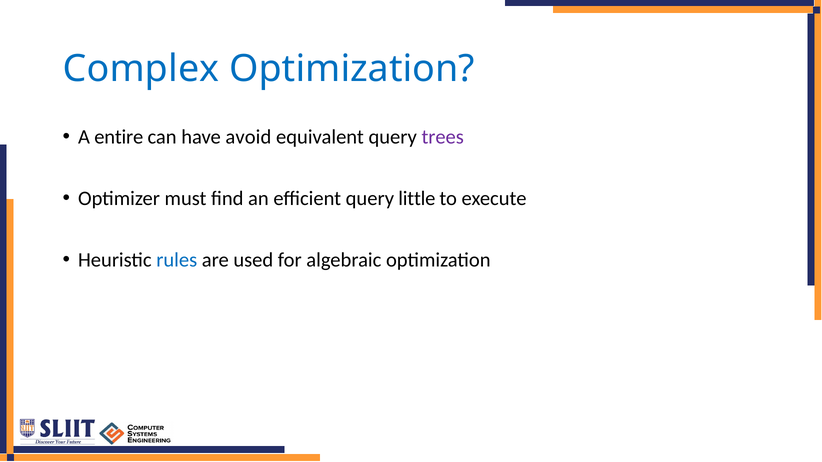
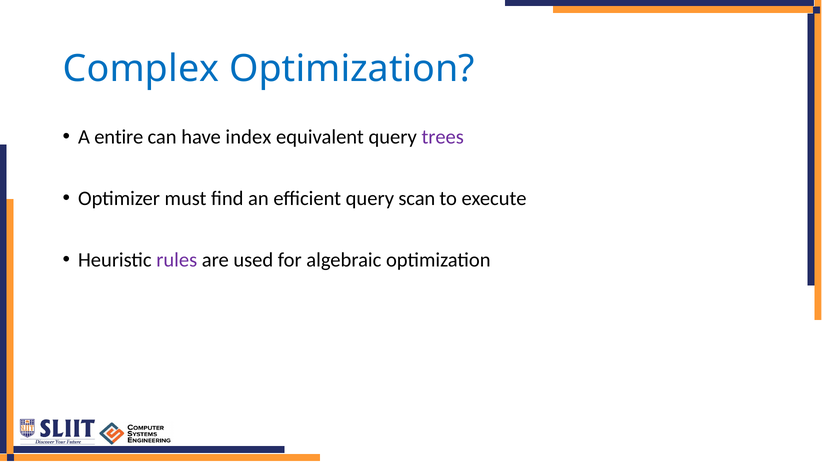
avoid: avoid -> index
little: little -> scan
rules colour: blue -> purple
